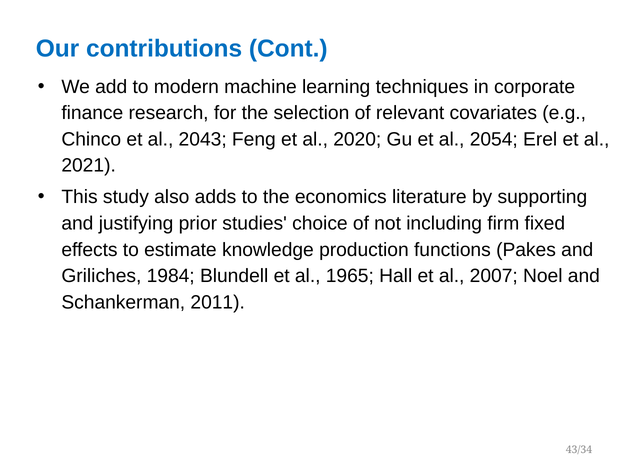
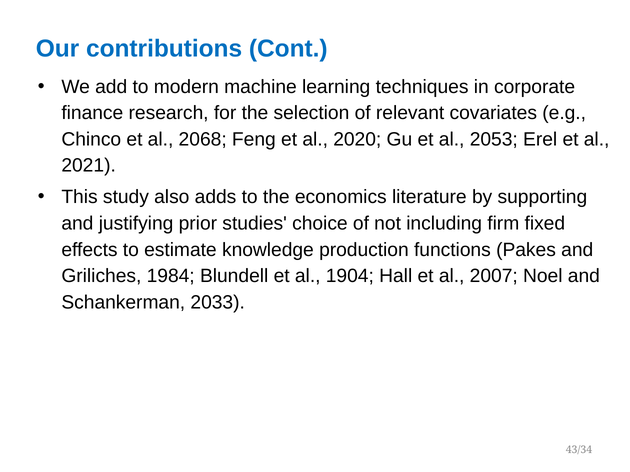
2043: 2043 -> 2068
2054: 2054 -> 2053
1965: 1965 -> 1904
2011: 2011 -> 2033
